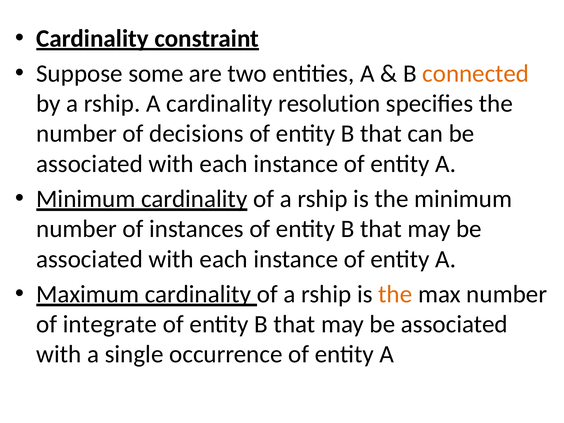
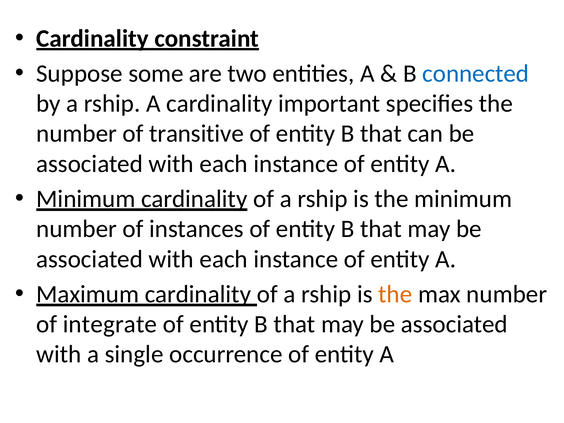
connected colour: orange -> blue
resolution: resolution -> important
decisions: decisions -> transitive
